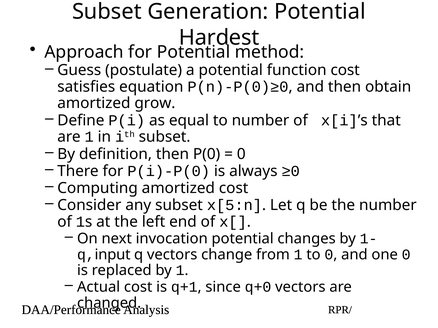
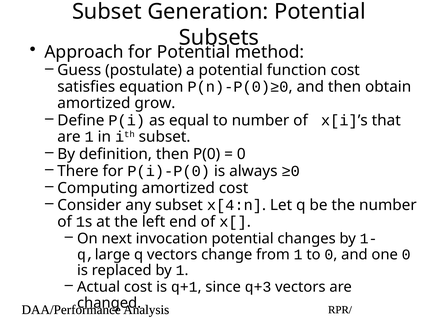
Hardest: Hardest -> Subsets
x[5:n: x[5:n -> x[4:n
input: input -> large
q+0: q+0 -> q+3
